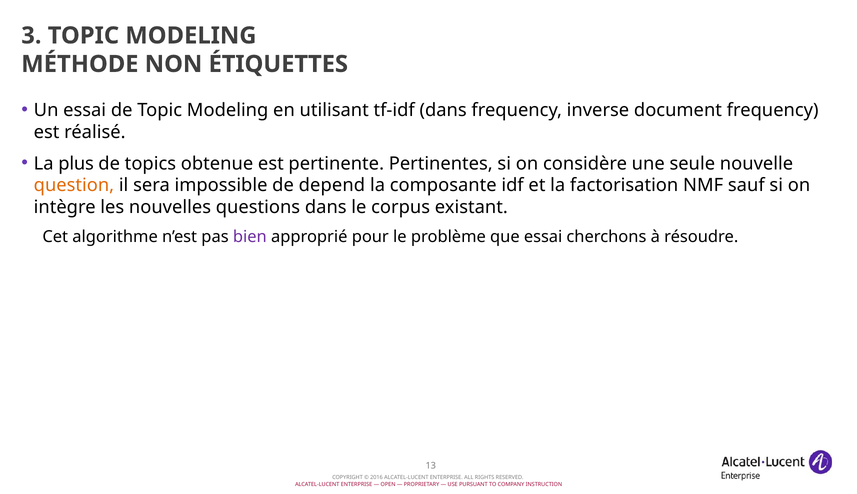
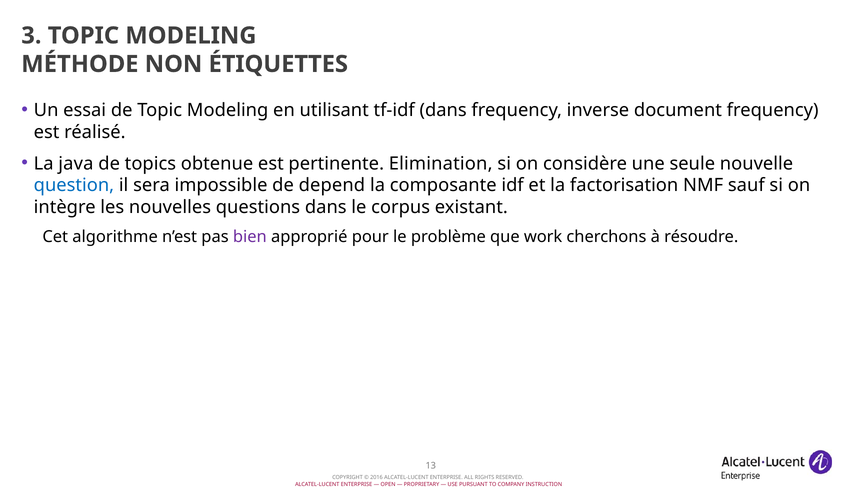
plus: plus -> java
Pertinentes: Pertinentes -> Elimination
question colour: orange -> blue
que essai: essai -> work
